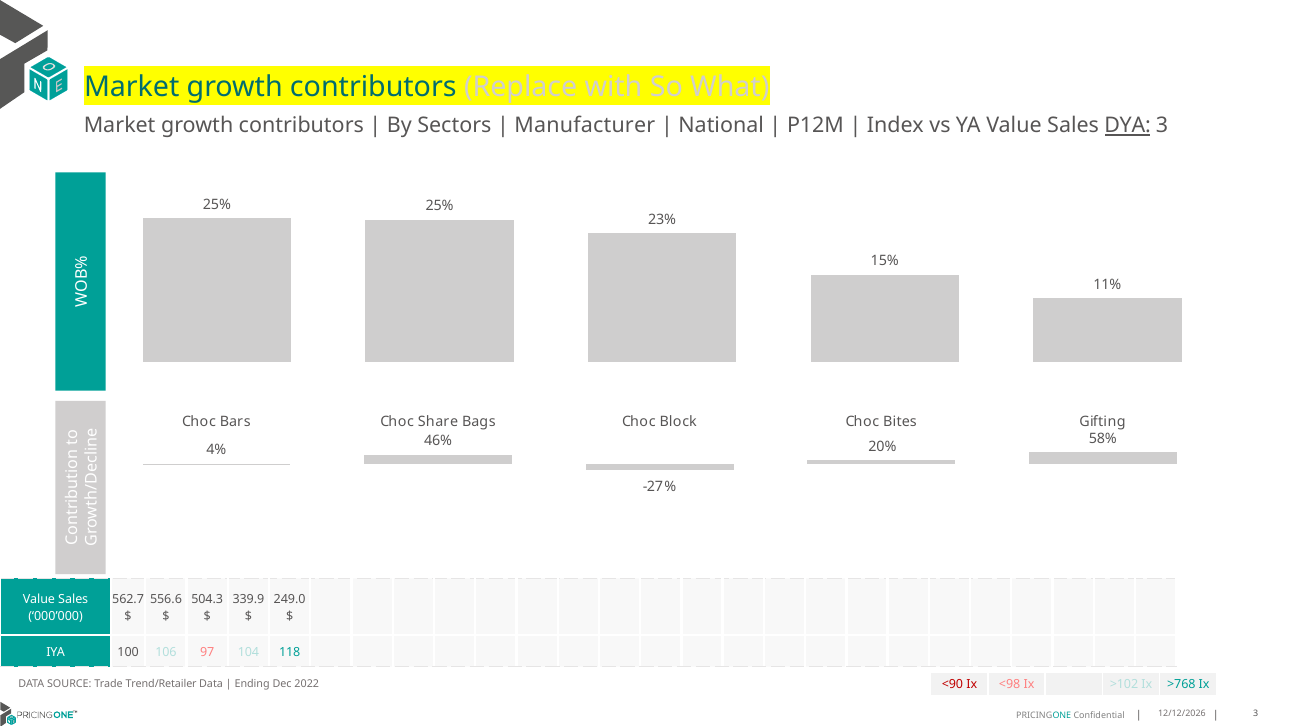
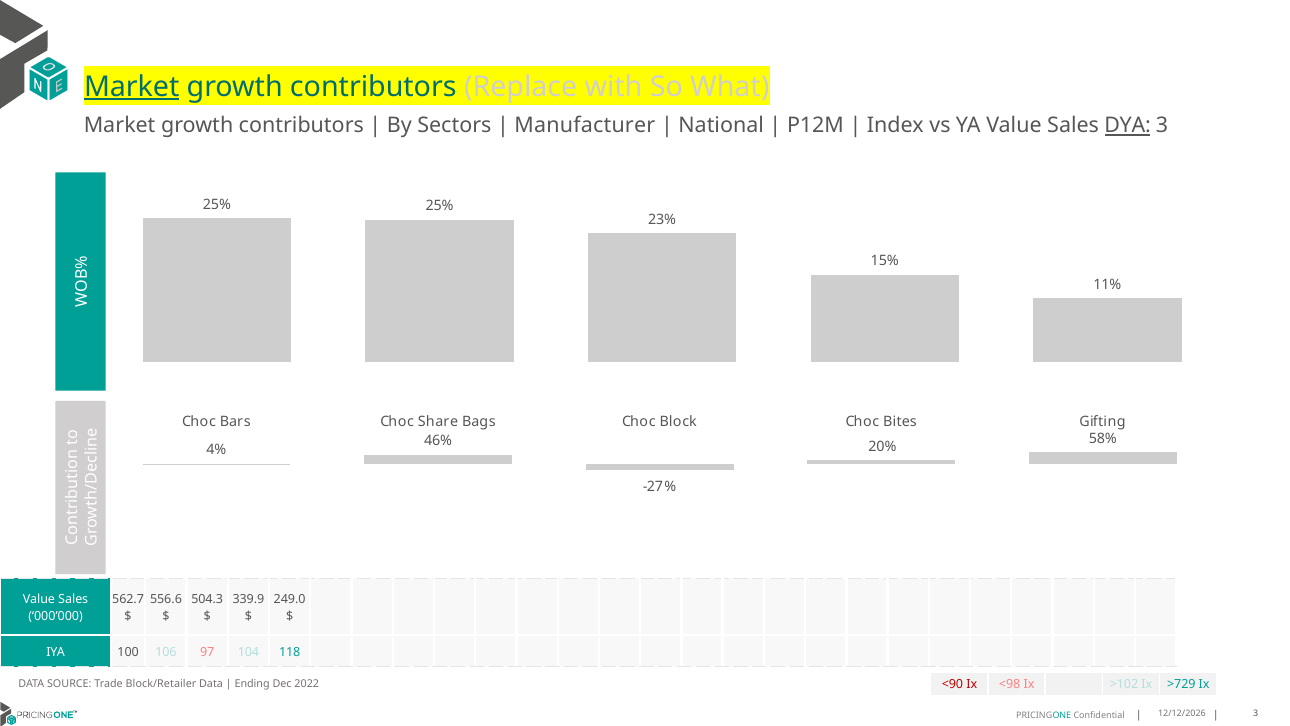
Market at (132, 87) underline: none -> present
Trend/Retailer: Trend/Retailer -> Block/Retailer
>768: >768 -> >729
